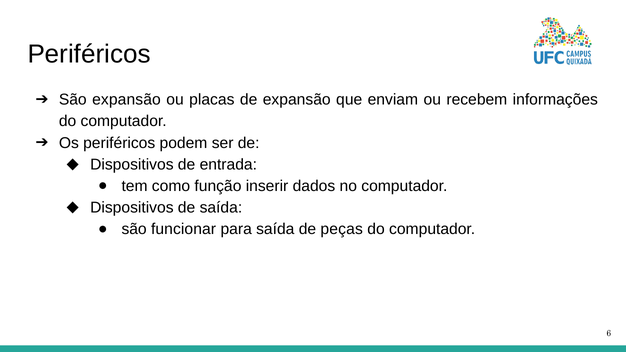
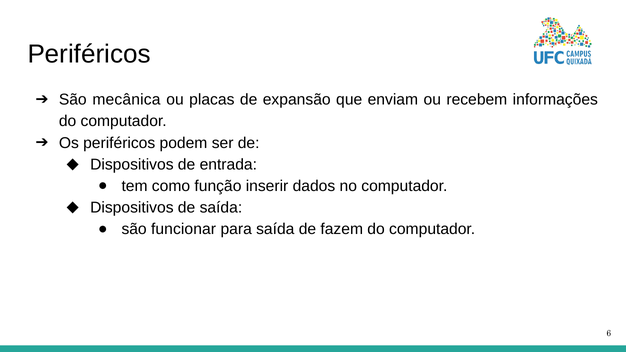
São expansão: expansão -> mecânica
peças: peças -> fazem
